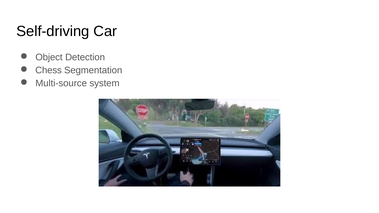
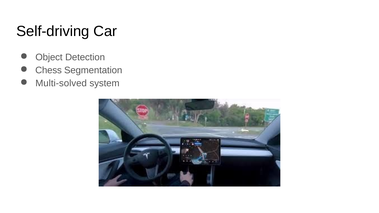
Multi-source: Multi-source -> Multi-solved
